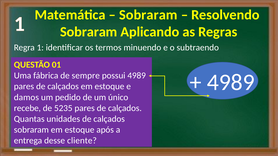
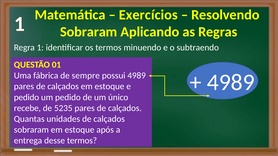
Sobraram at (148, 15): Sobraram -> Exercícios
damos at (26, 97): damos -> pedido
desse cliente: cliente -> termos
